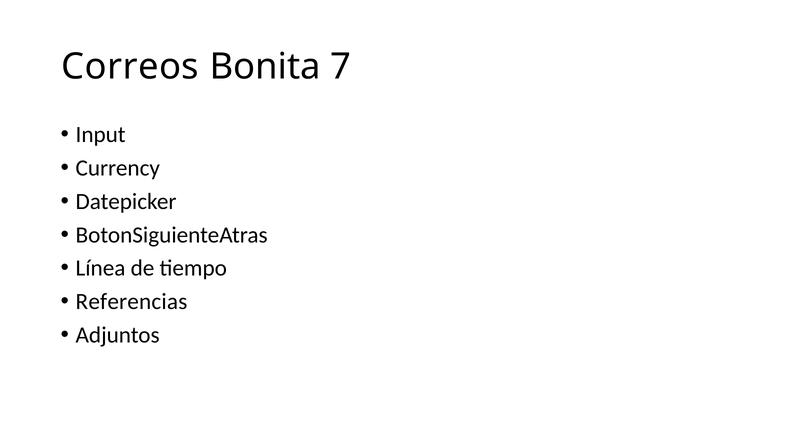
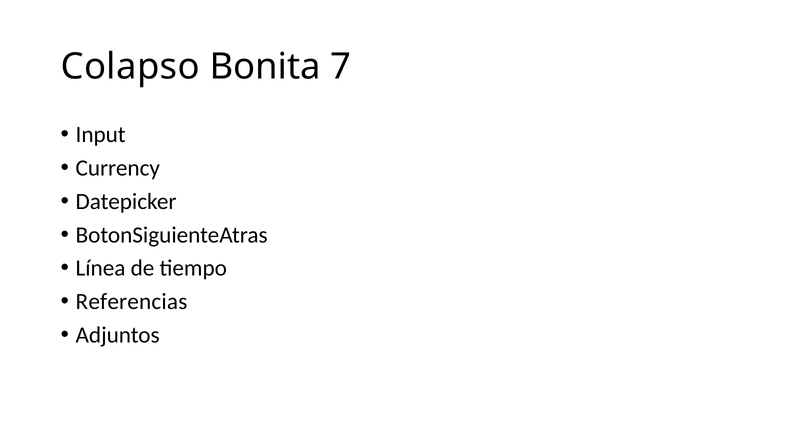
Correos: Correos -> Colapso
